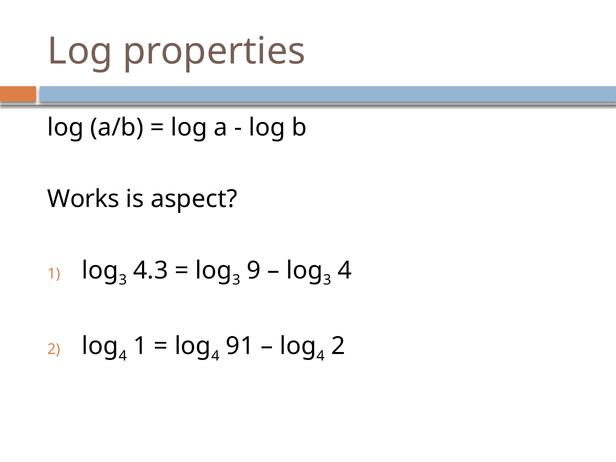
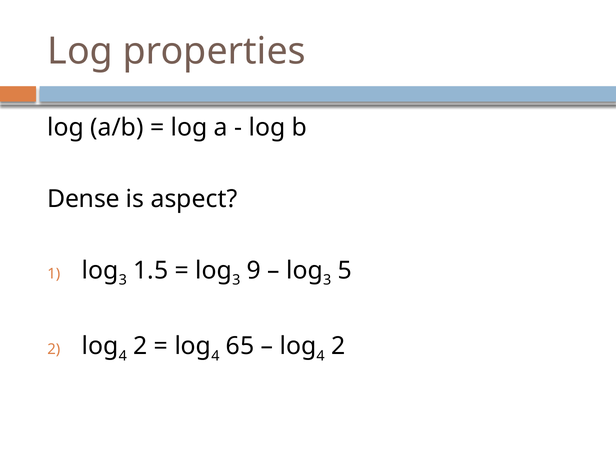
Works: Works -> Dense
4.3: 4.3 -> 1.5
4 at (345, 271): 4 -> 5
1 at (140, 346): 1 -> 2
91: 91 -> 65
